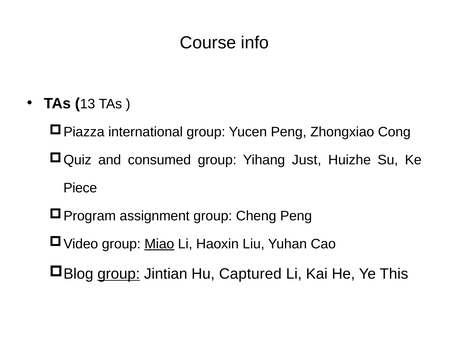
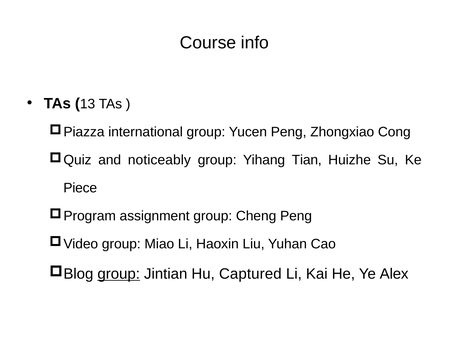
consumed: consumed -> noticeably
Just: Just -> Tian
Miao underline: present -> none
This: This -> Alex
